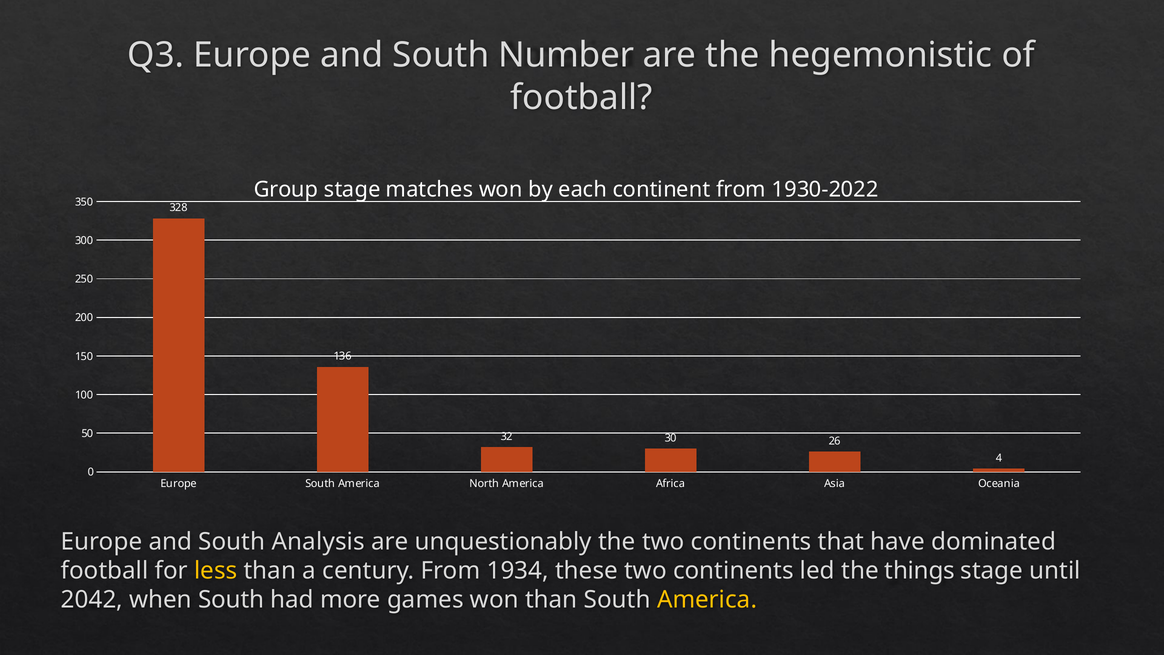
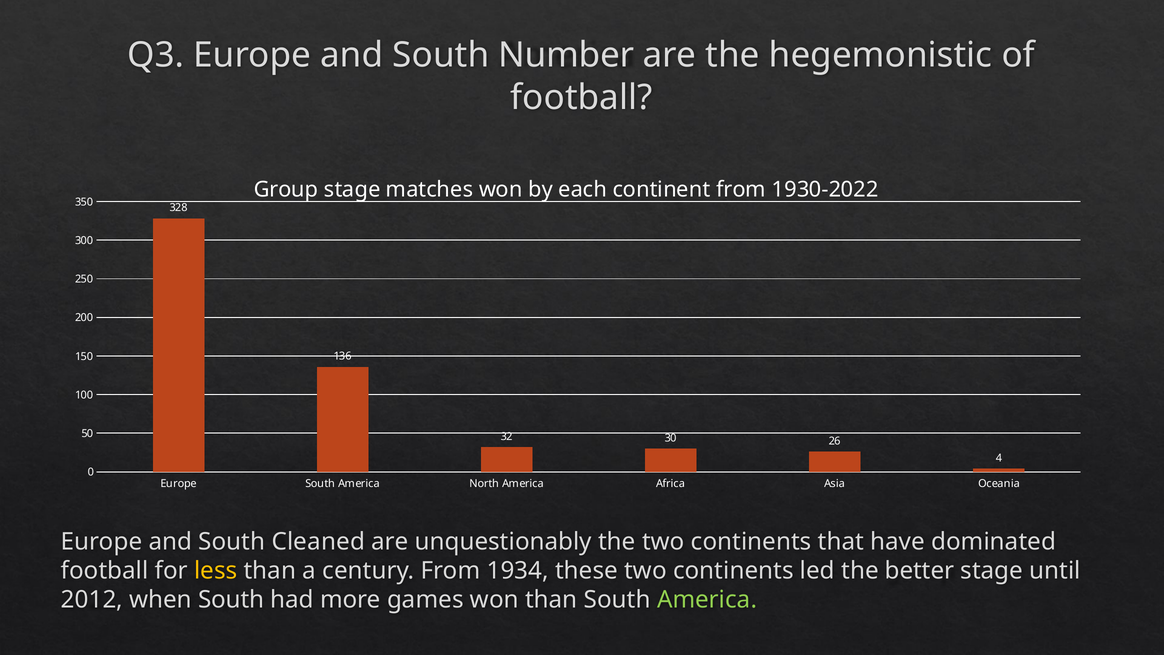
Analysis: Analysis -> Cleaned
things: things -> better
2042: 2042 -> 2012
America at (707, 600) colour: yellow -> light green
